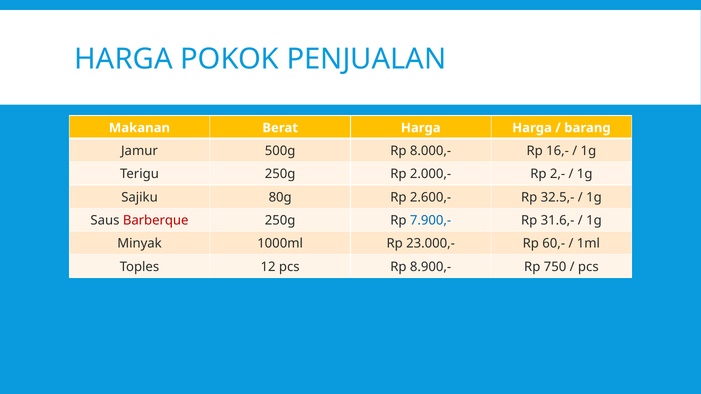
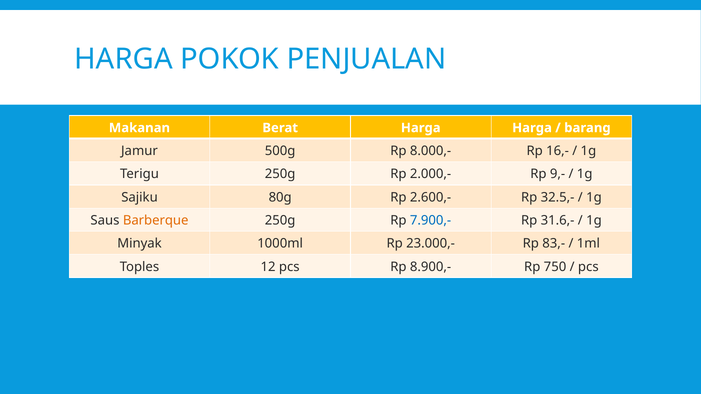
2,-: 2,- -> 9,-
Barberque colour: red -> orange
60,-: 60,- -> 83,-
